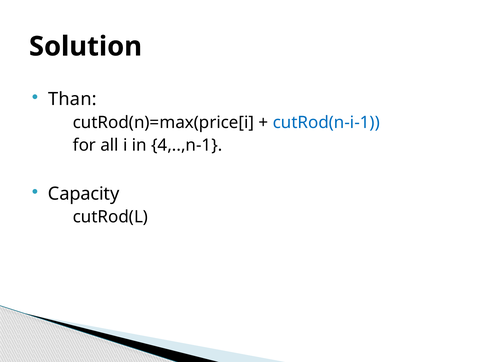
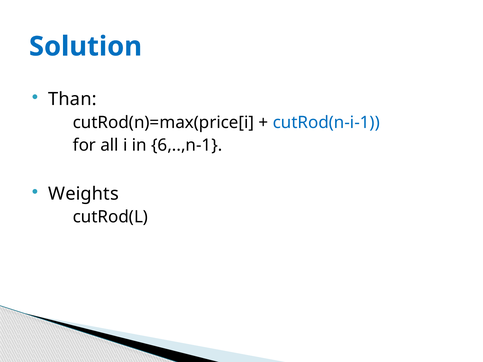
Solution colour: black -> blue
4,..,n-1: 4,..,n-1 -> 6,..,n-1
Capacity: Capacity -> Weights
